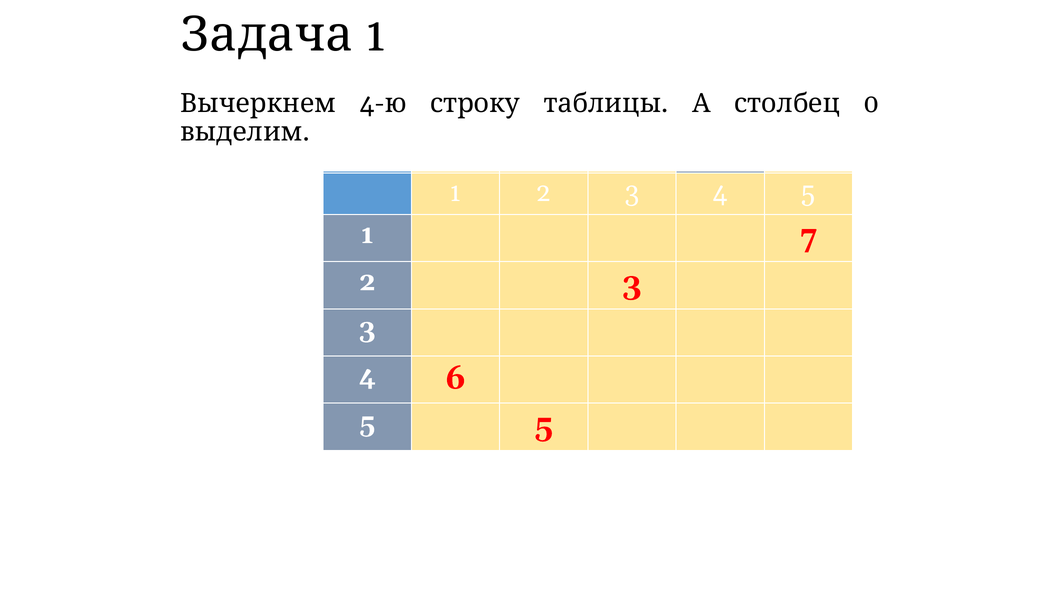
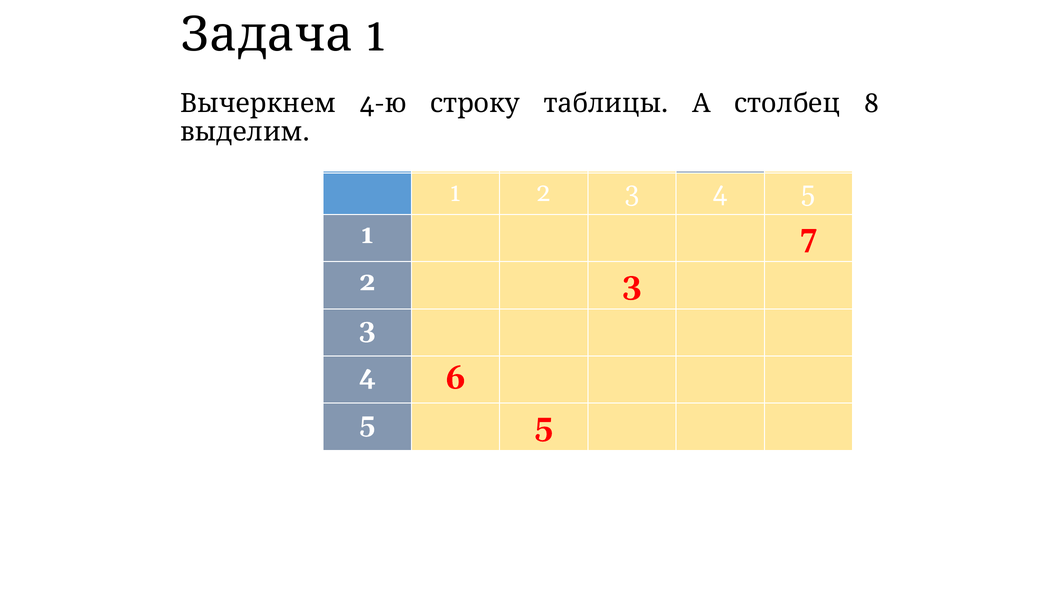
0 at (872, 103): 0 -> 8
